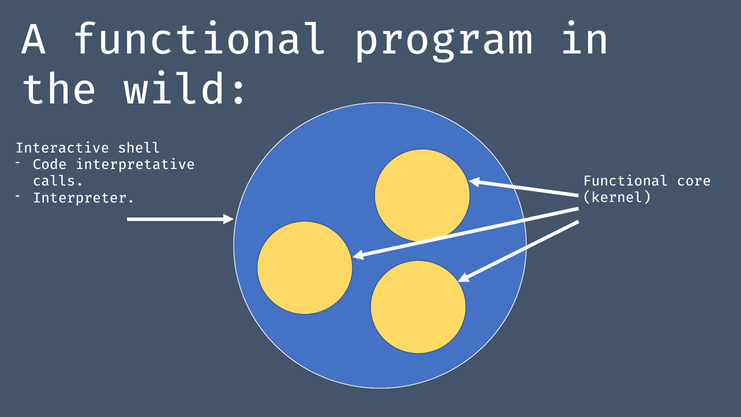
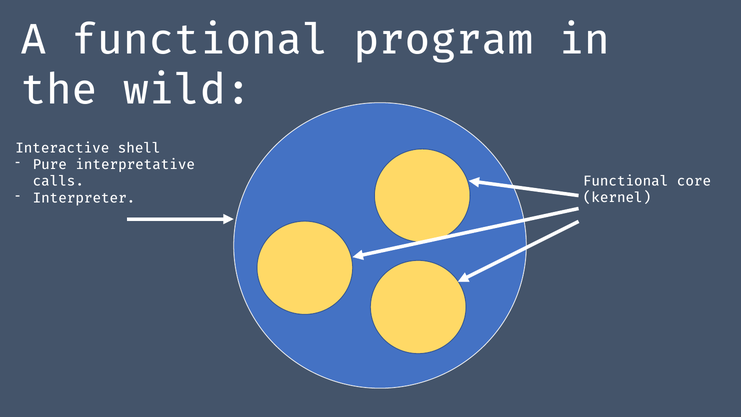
Code: Code -> Pure
